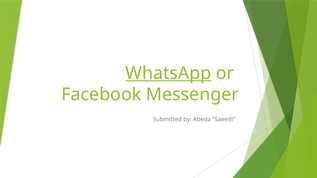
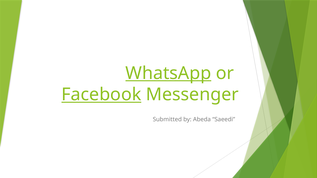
Facebook underline: none -> present
